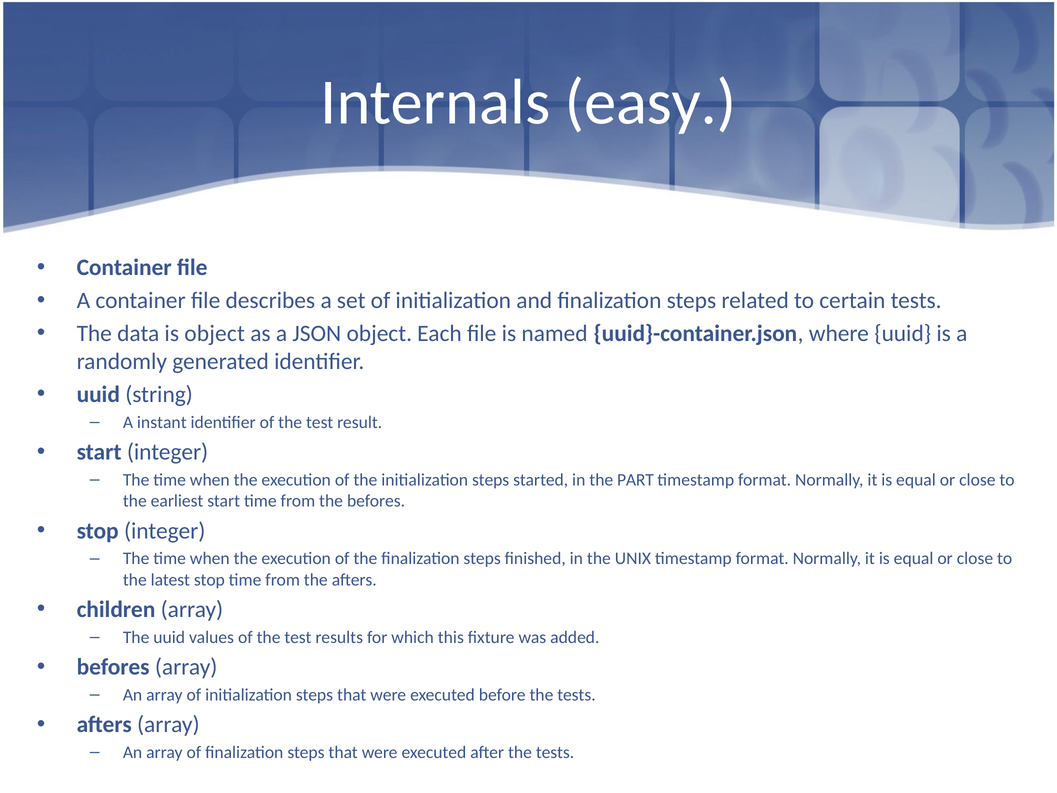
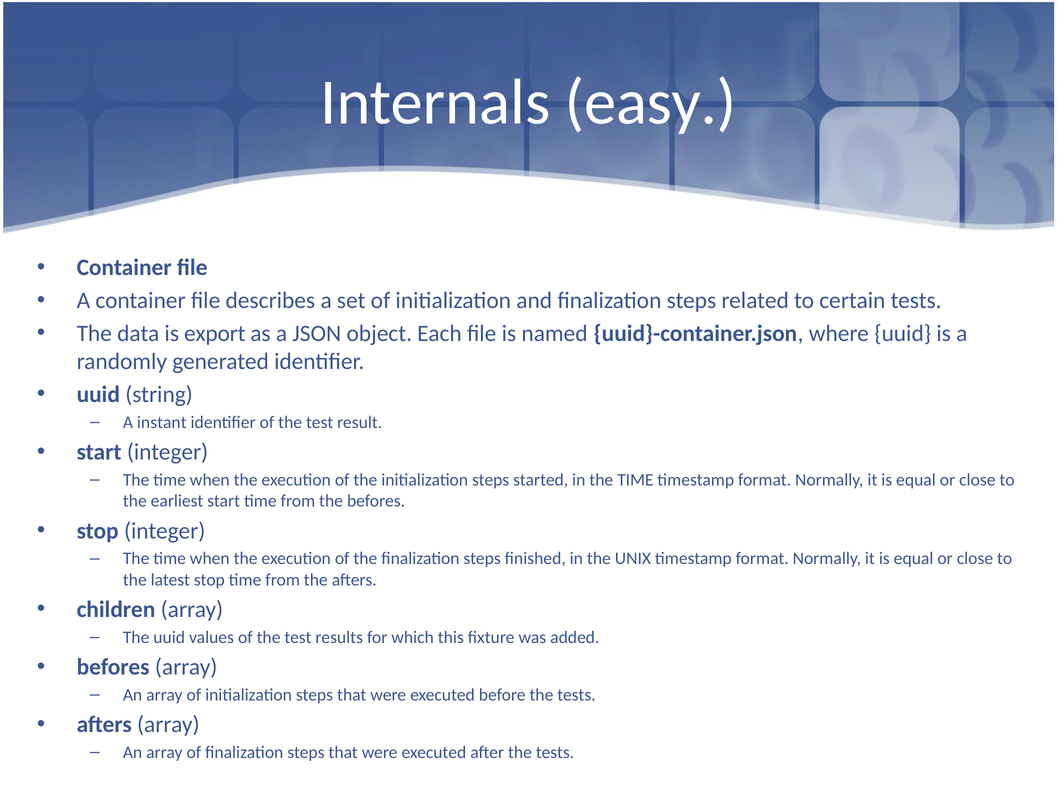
is object: object -> export
in the PART: PART -> TIME
